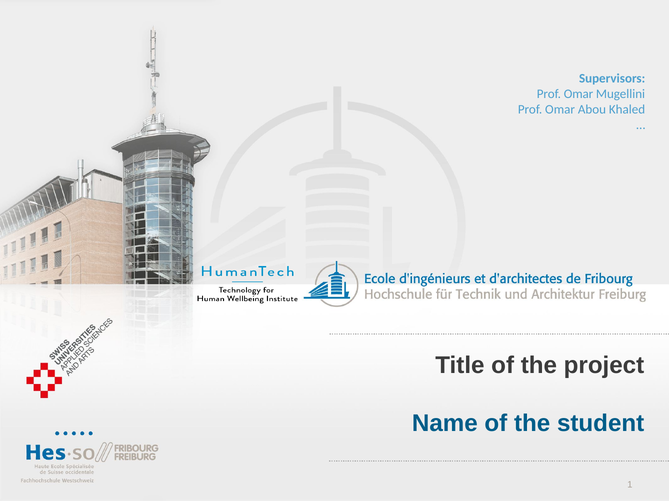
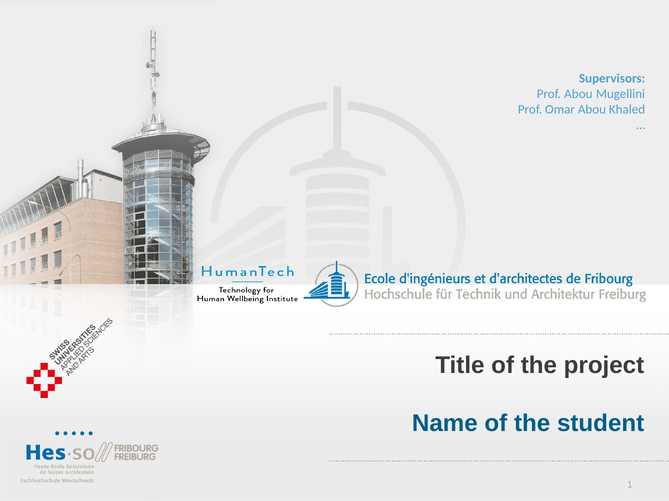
Omar at (578, 94): Omar -> Abou
